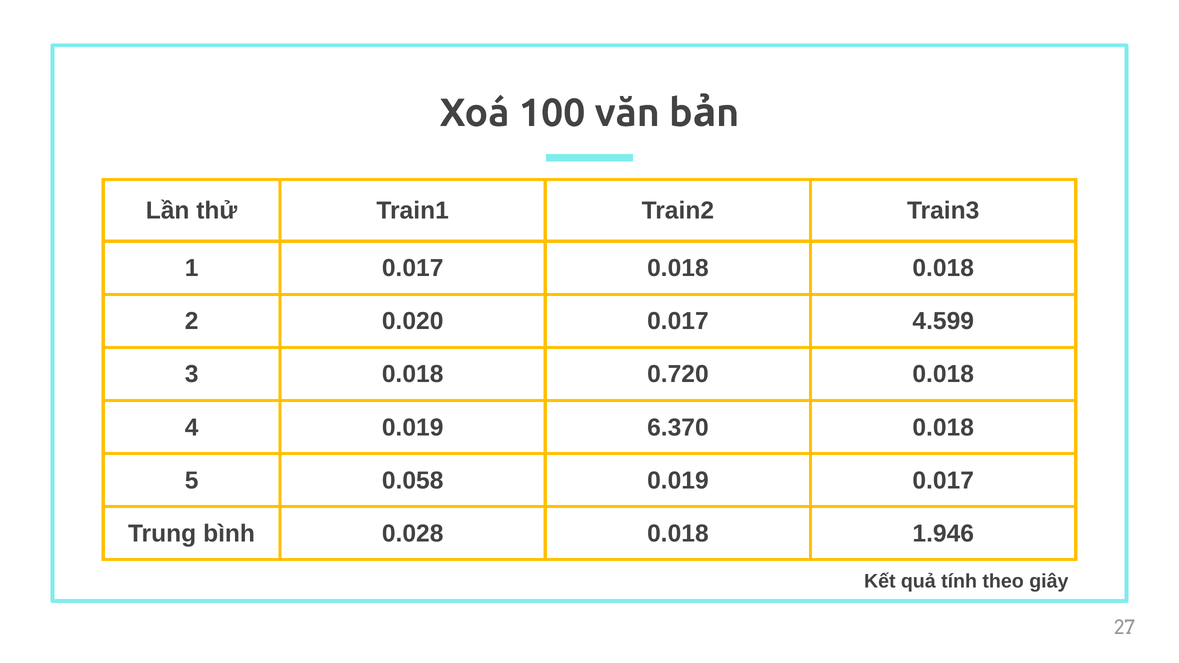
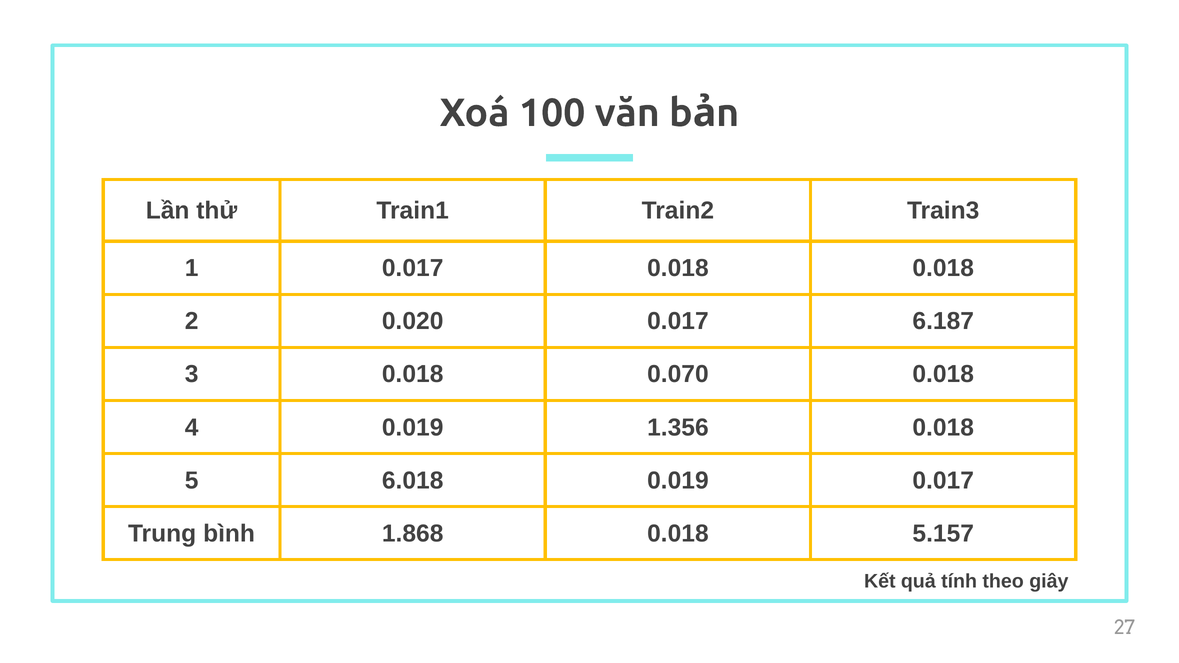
4.599: 4.599 -> 6.187
0.720: 0.720 -> 0.070
6.370: 6.370 -> 1.356
0.058: 0.058 -> 6.018
0.028: 0.028 -> 1.868
1.946: 1.946 -> 5.157
